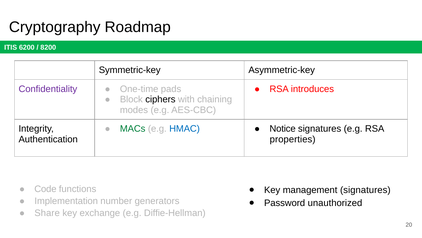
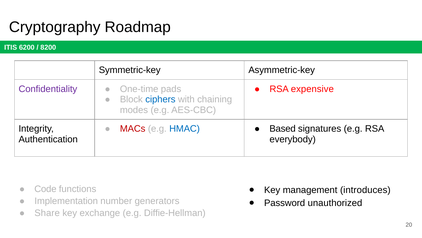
introduces: introduces -> expensive
ciphers colour: black -> blue
MACs colour: green -> red
Notice: Notice -> Based
properties: properties -> everybody
management signatures: signatures -> introduces
